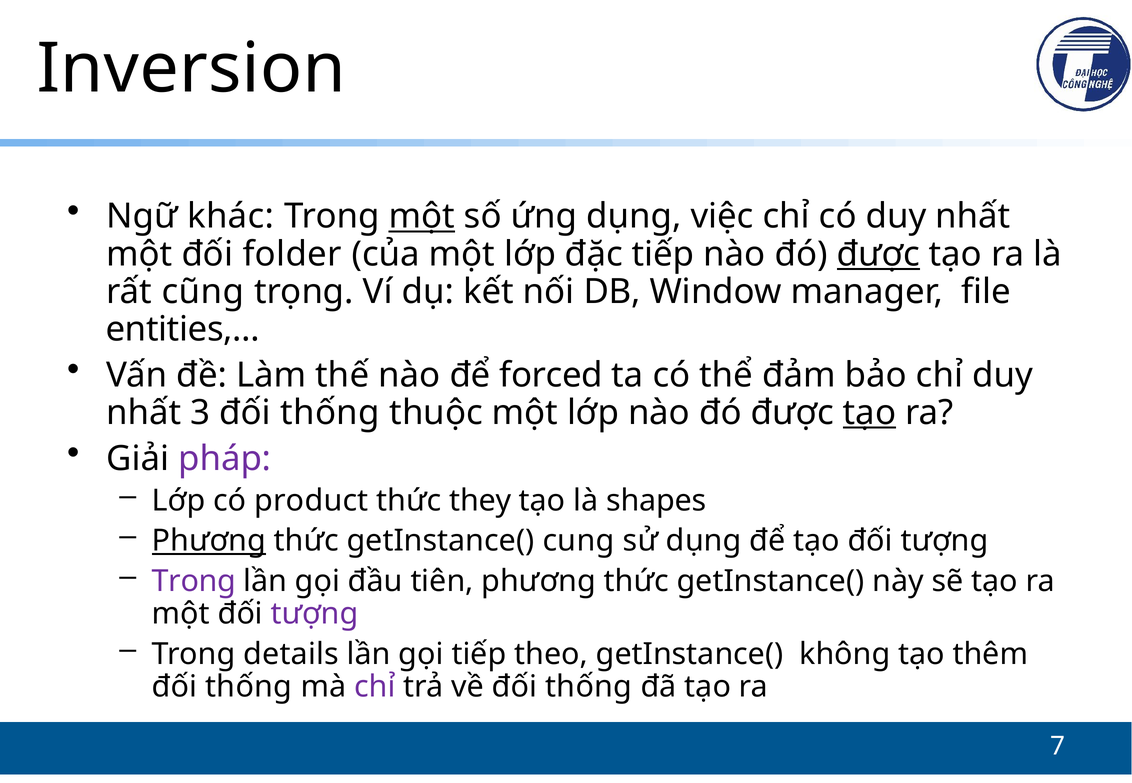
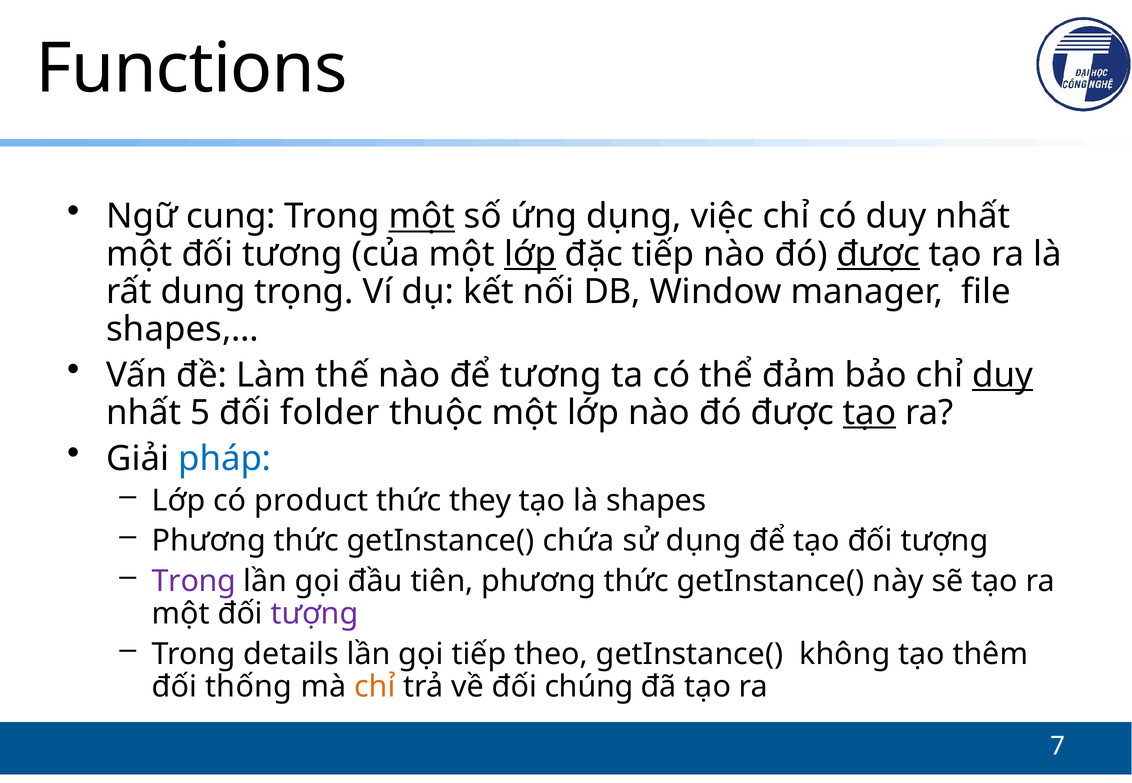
Inversion: Inversion -> Functions
khác: khác -> cung
đối folder: folder -> tương
lớp at (530, 254) underline: none -> present
cũng: cũng -> dung
entities,…: entities,… -> shapes,…
để forced: forced -> tương
duy at (1002, 375) underline: none -> present
3: 3 -> 5
thống at (330, 413): thống -> folder
pháp colour: purple -> blue
Phương at (209, 541) underline: present -> none
cung: cung -> chứa
chỉ at (375, 688) colour: purple -> orange
về đối thống: thống -> chúng
